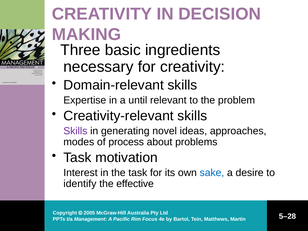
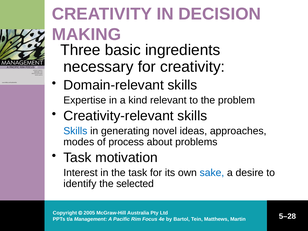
until: until -> kind
Skills at (75, 131) colour: purple -> blue
effective: effective -> selected
